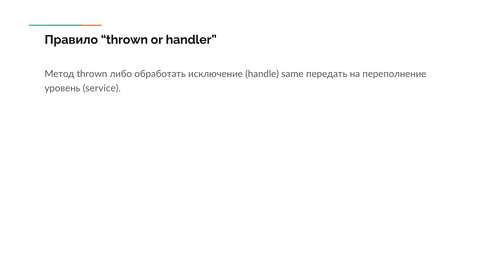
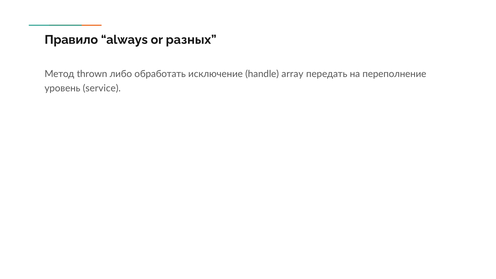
Правило thrown: thrown -> always
handler: handler -> разных
same: same -> array
